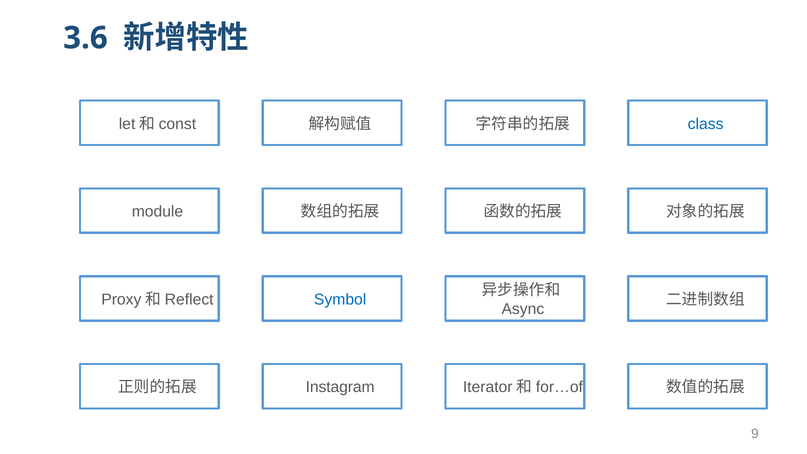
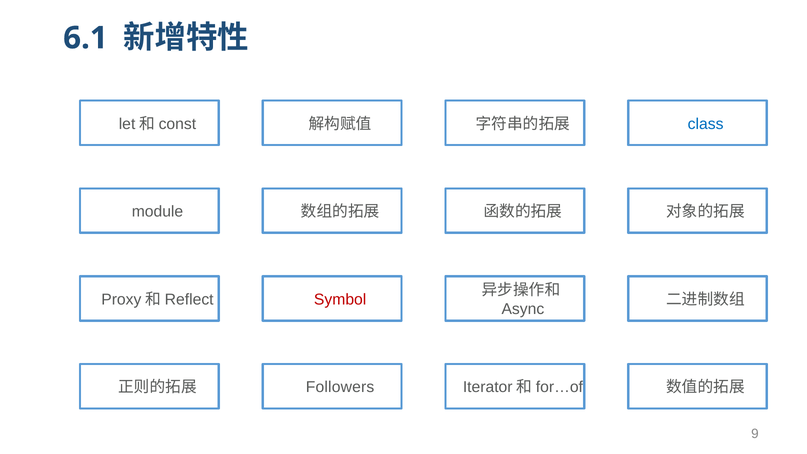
3.6: 3.6 -> 6.1
Symbol colour: blue -> red
Instagram: Instagram -> Followers
